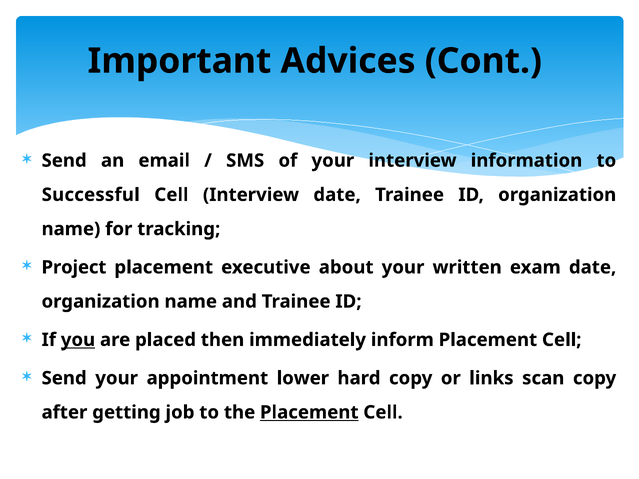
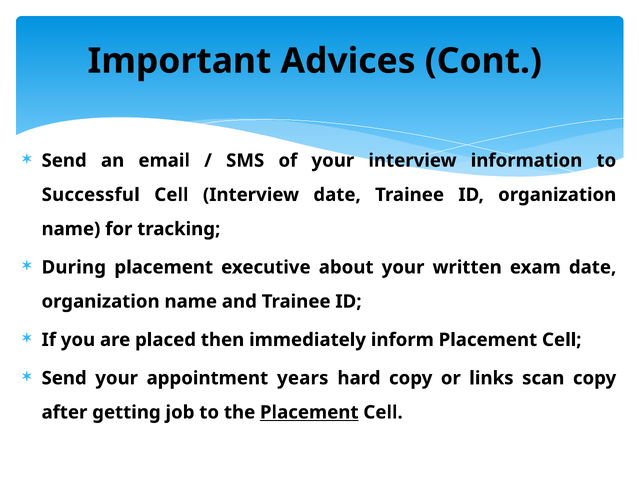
Project: Project -> During
you underline: present -> none
lower: lower -> years
